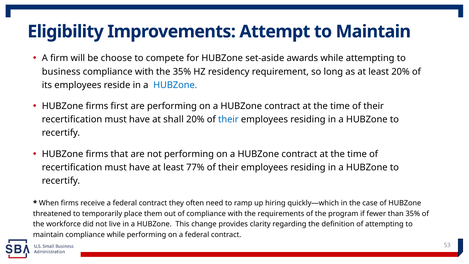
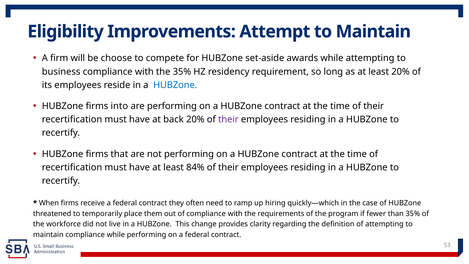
first: first -> into
shall: shall -> back
their at (228, 119) colour: blue -> purple
77%: 77% -> 84%
